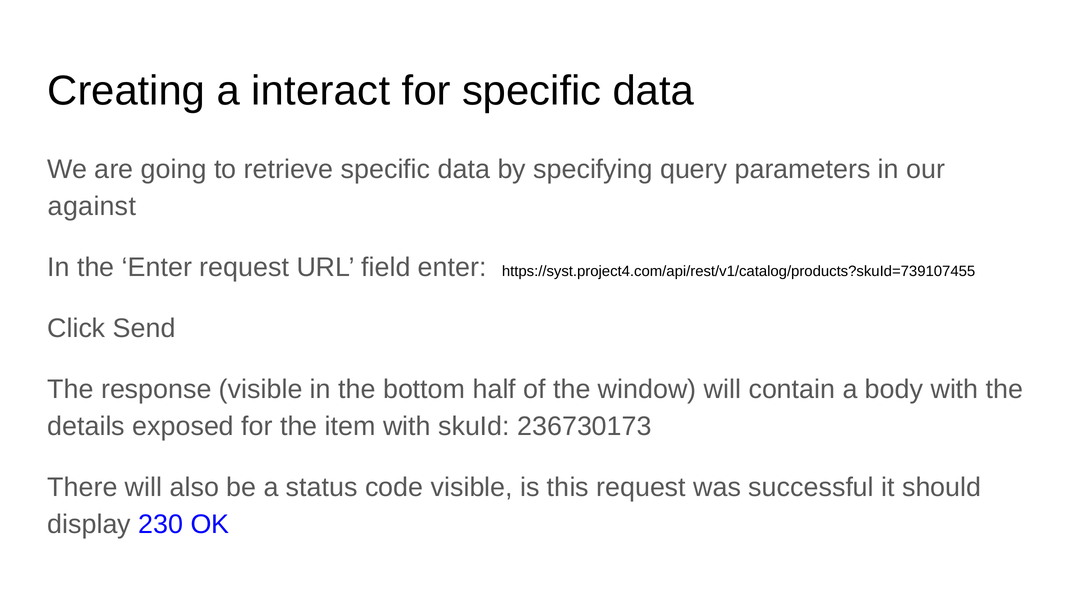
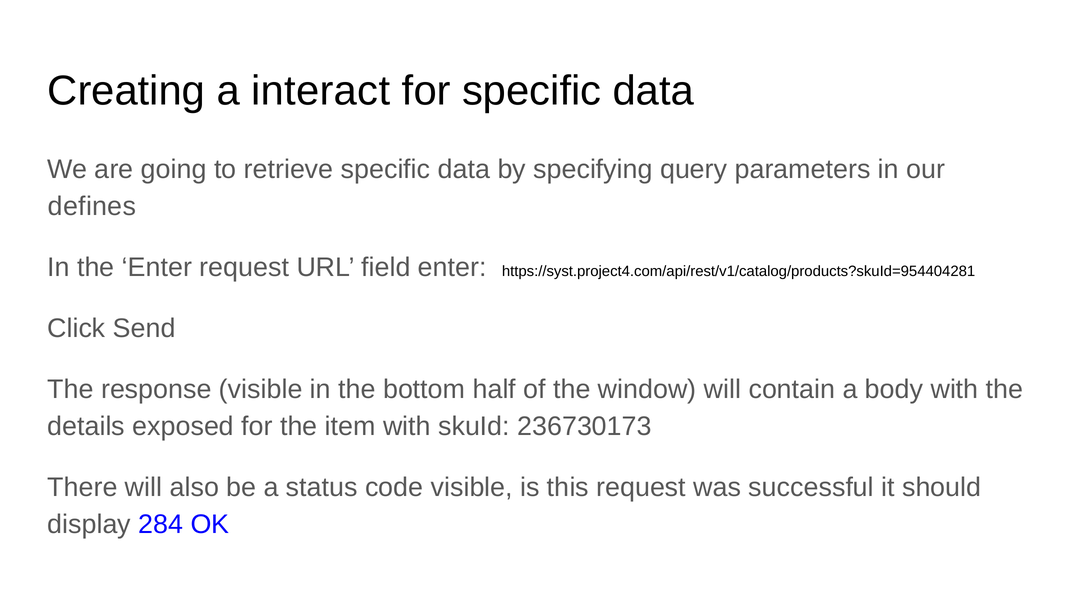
against: against -> defines
https://syst.project4.com/api/rest/v1/catalog/products?skuId=739107455: https://syst.project4.com/api/rest/v1/catalog/products?skuId=739107455 -> https://syst.project4.com/api/rest/v1/catalog/products?skuId=954404281
230: 230 -> 284
